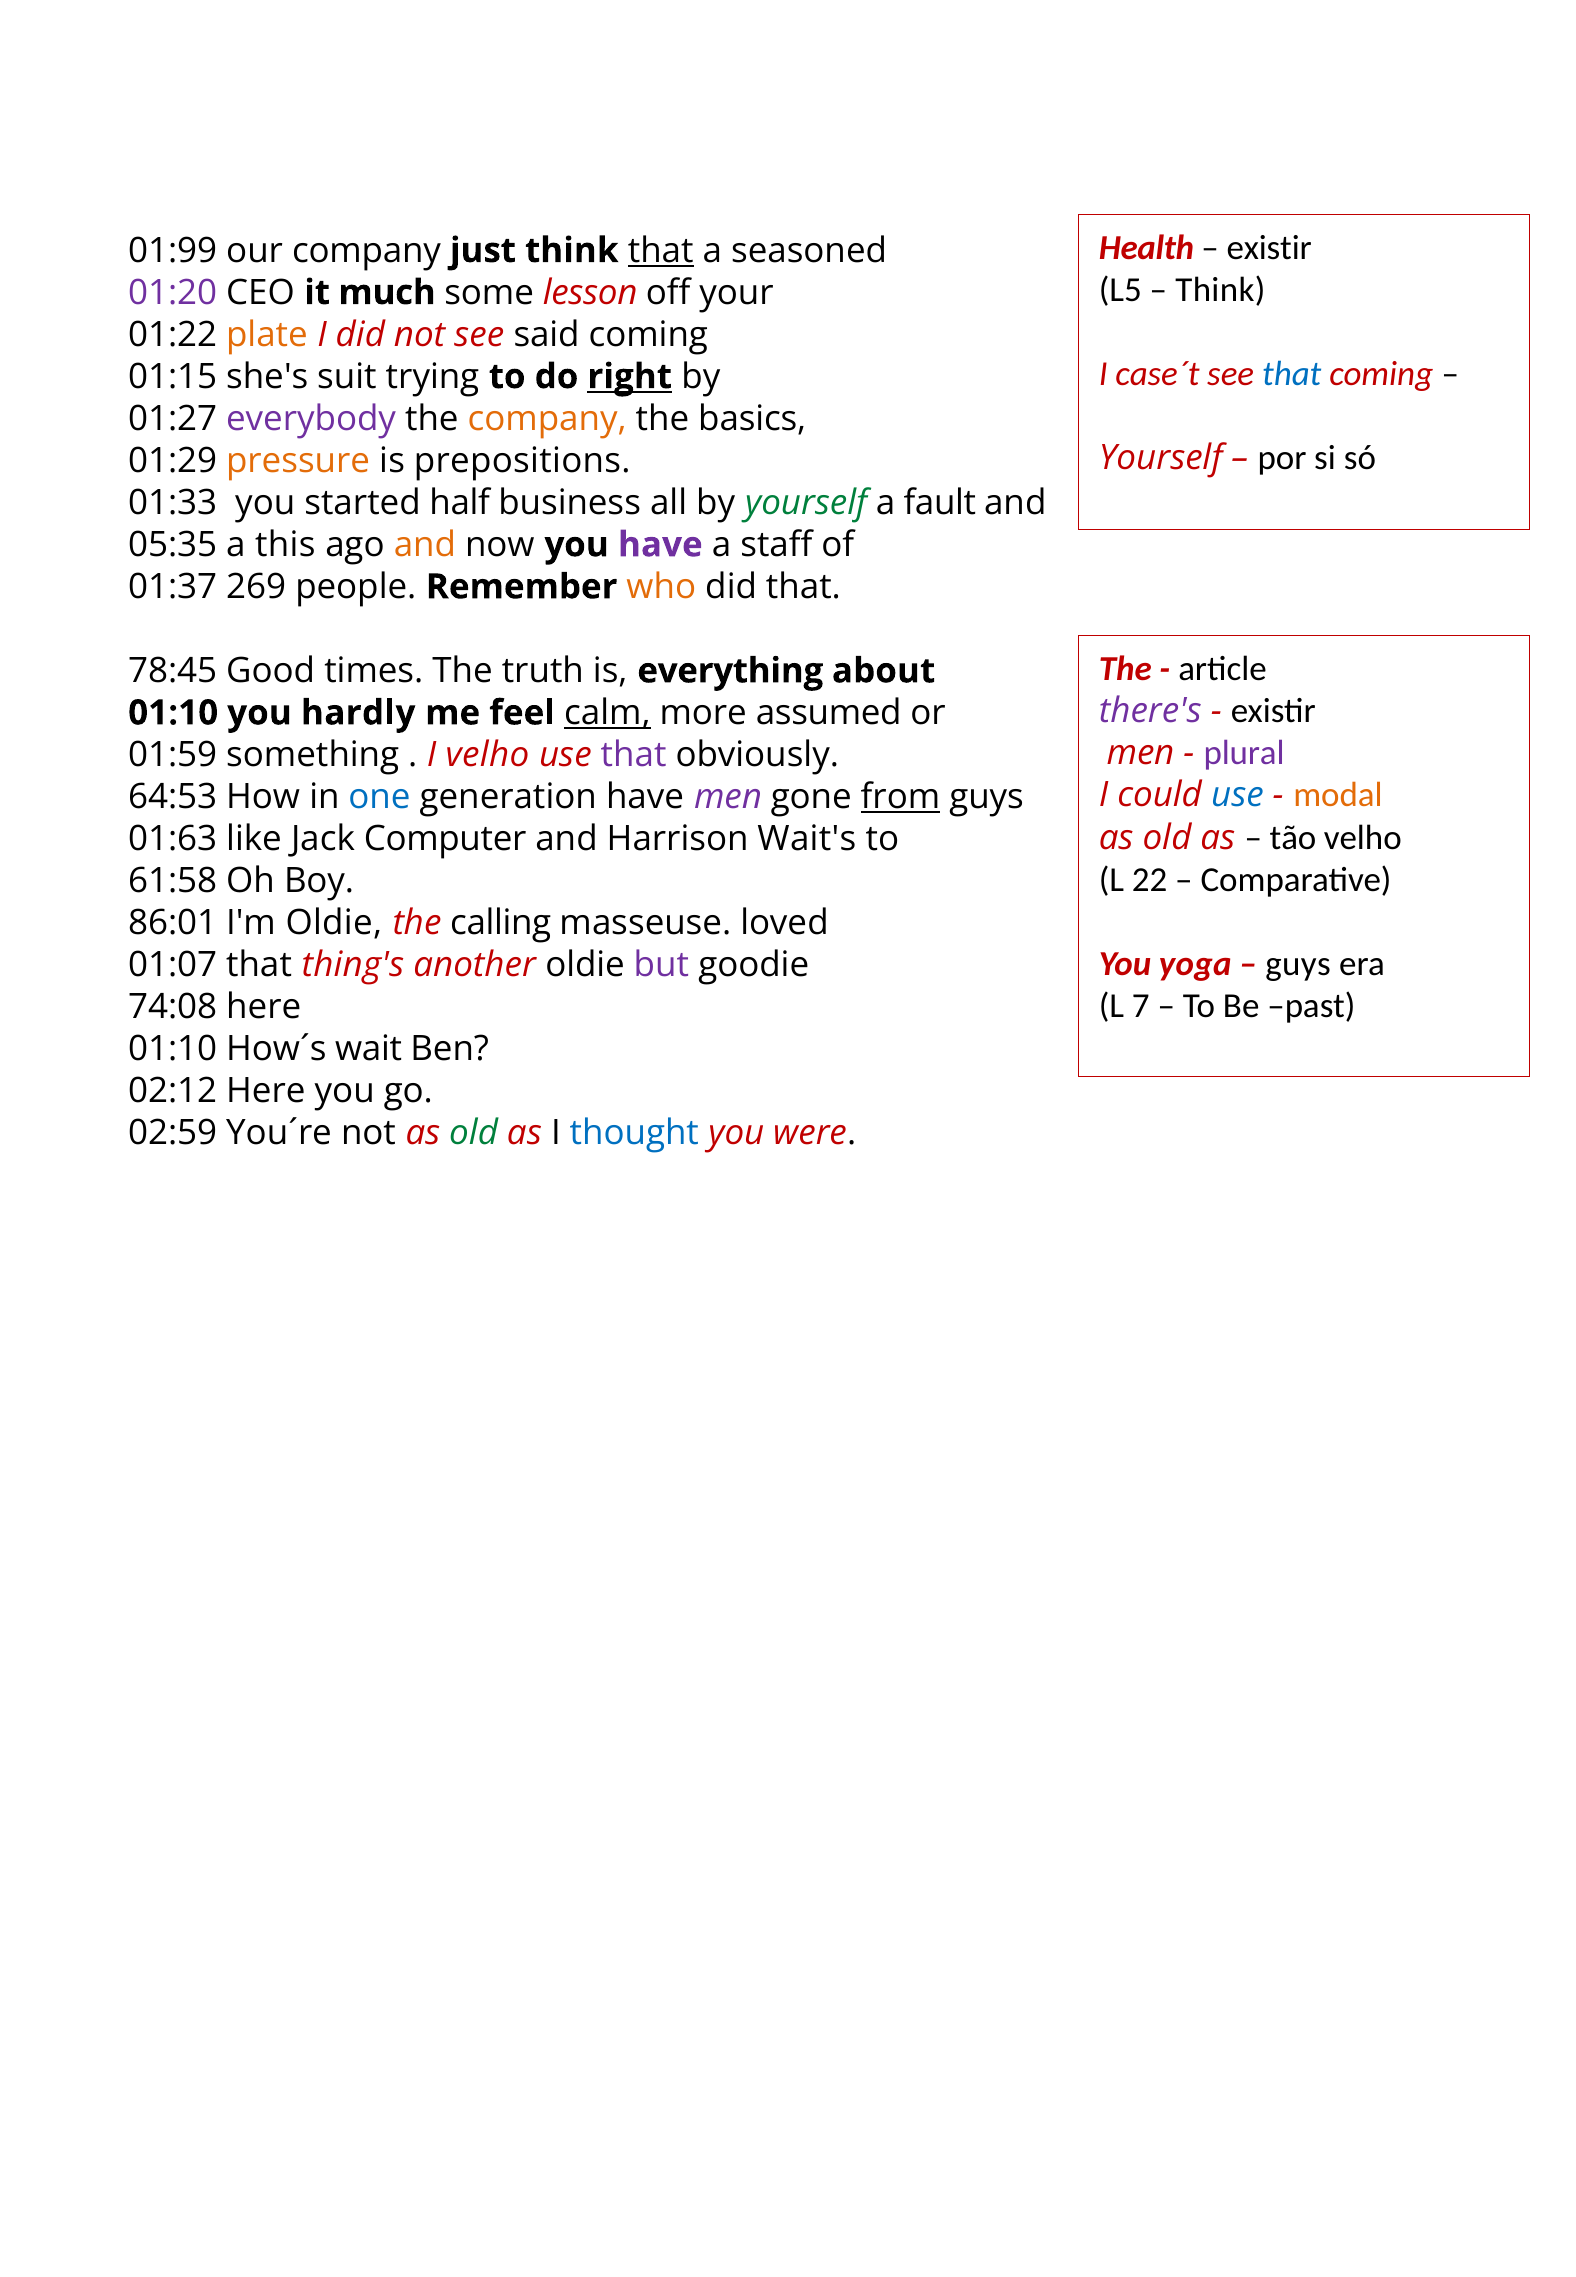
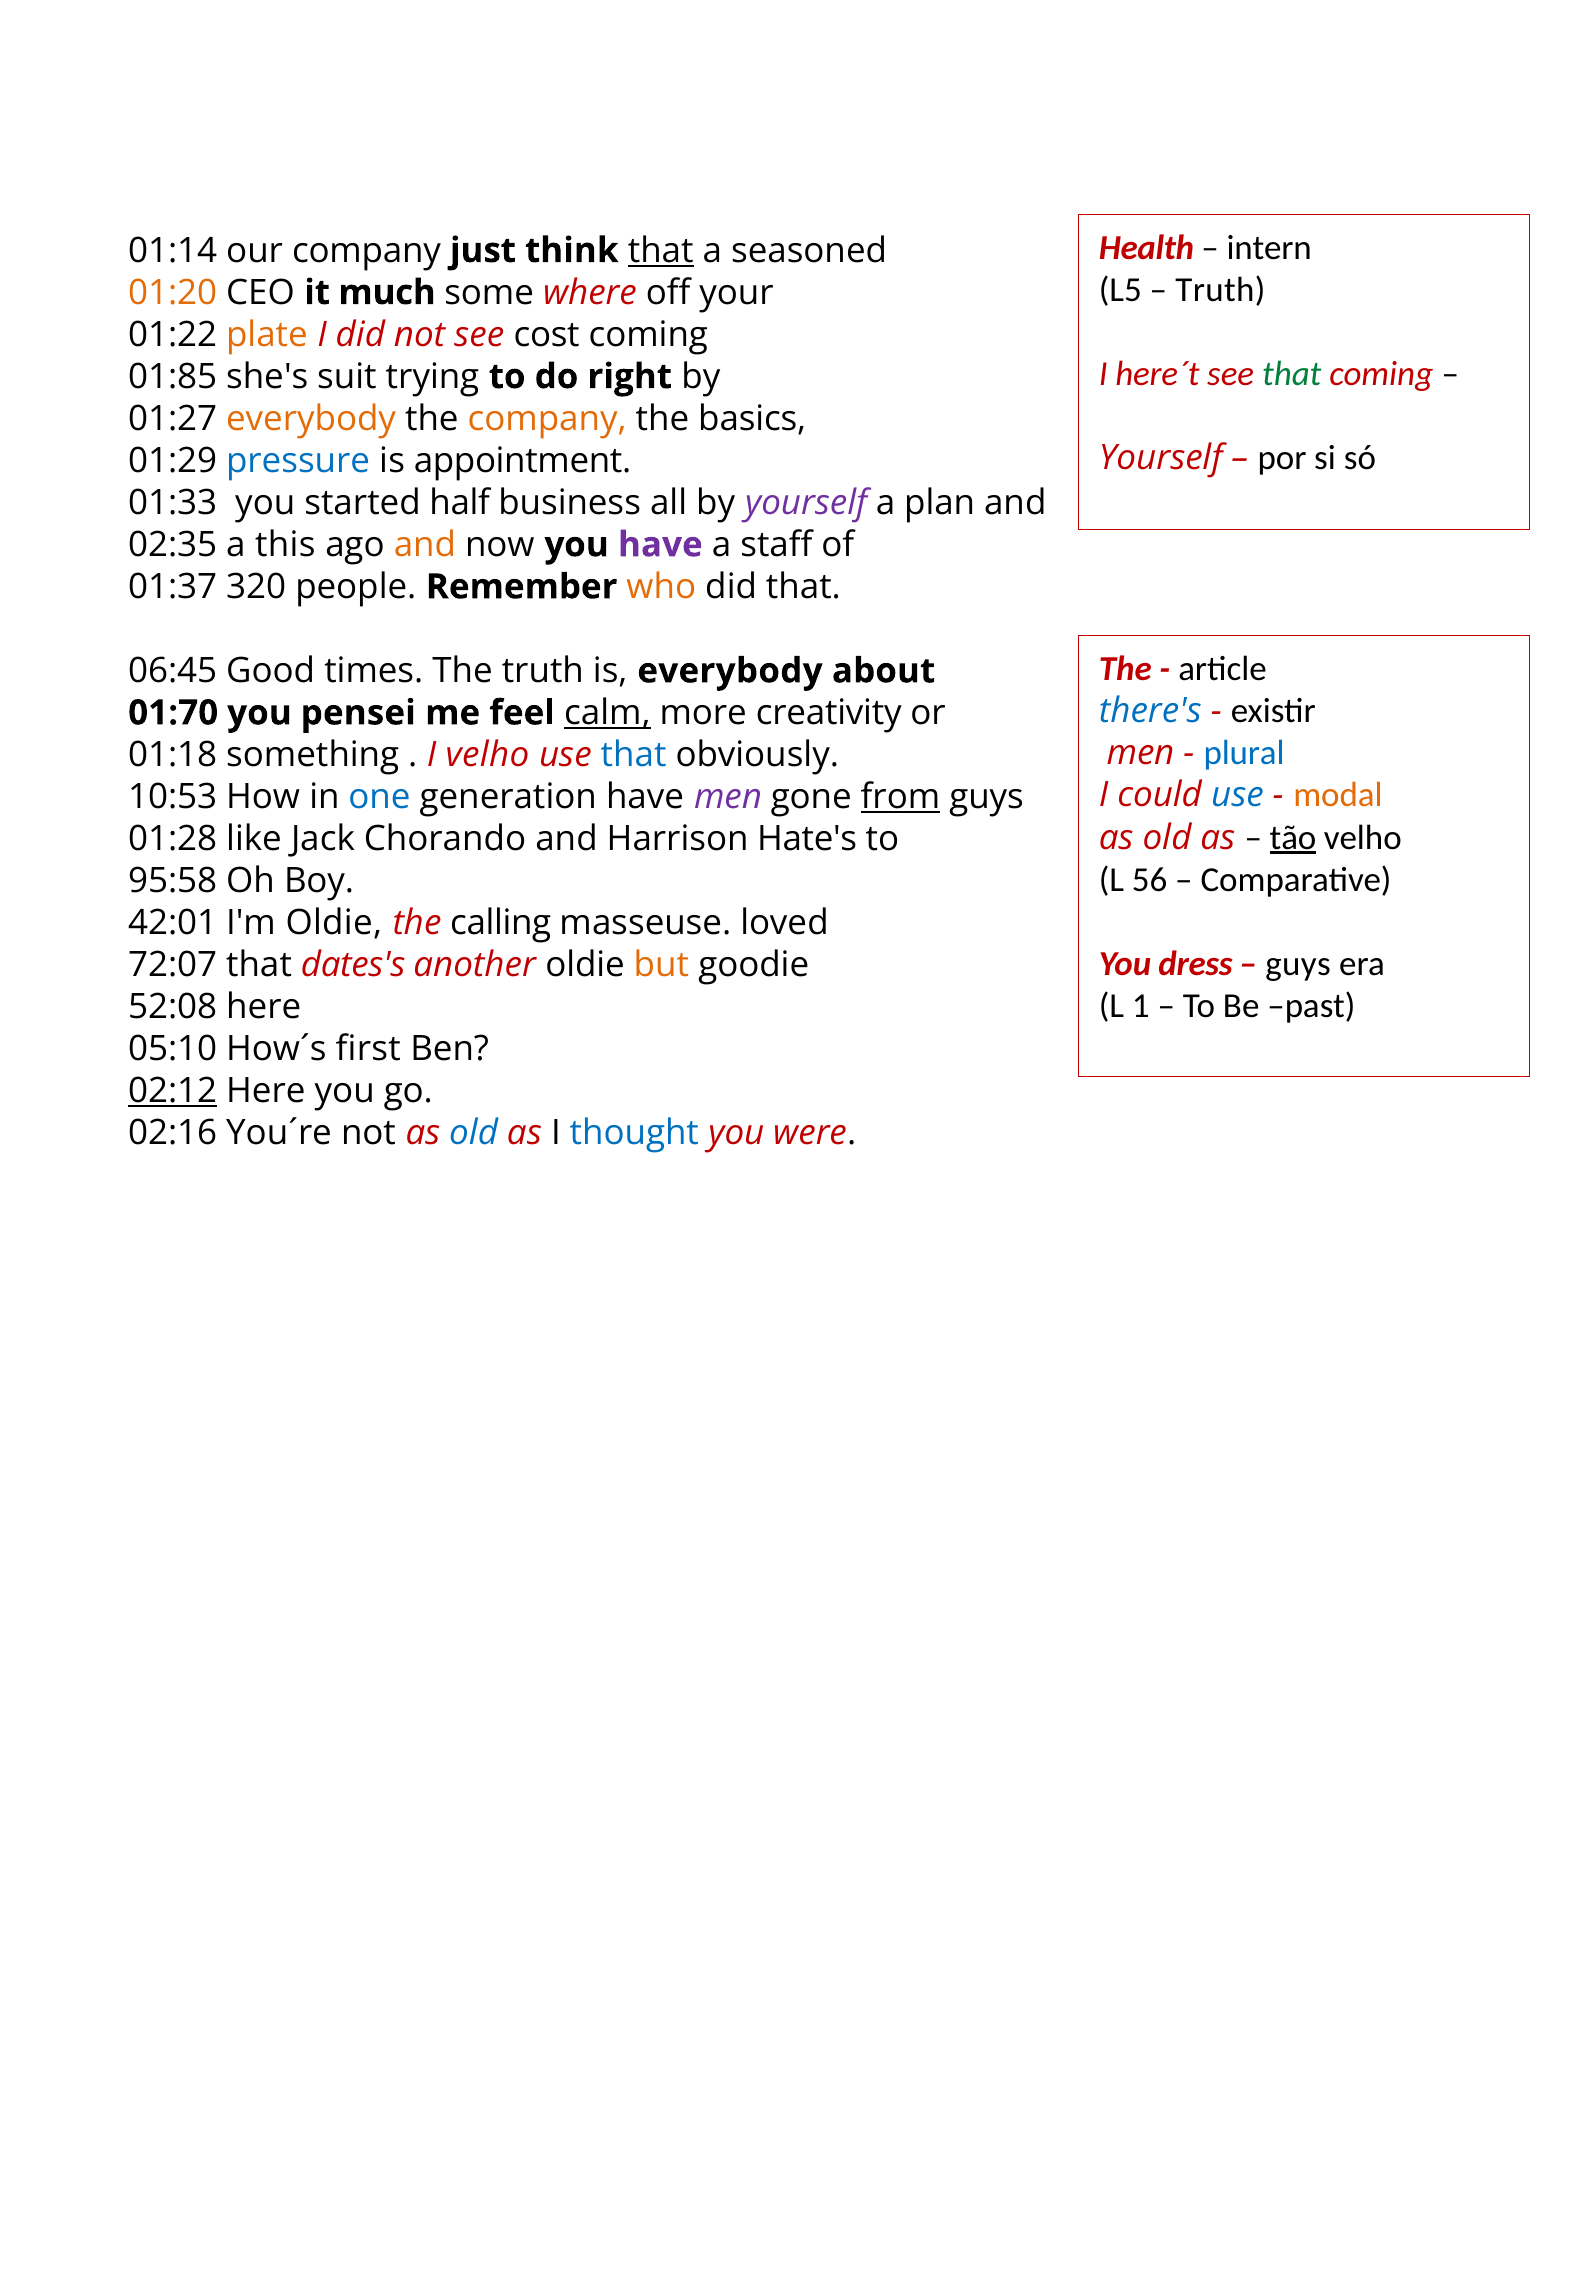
existir at (1269, 248): existir -> intern
01:99: 01:99 -> 01:14
Think at (1220, 290): Think -> Truth
01:20 colour: purple -> orange
lesson: lesson -> where
said: said -> cost
case´t: case´t -> here´t
that at (1292, 374) colour: blue -> green
01:15: 01:15 -> 01:85
right underline: present -> none
everybody at (311, 419) colour: purple -> orange
pressure colour: orange -> blue
prepositions: prepositions -> appointment
yourself at (806, 503) colour: green -> purple
fault: fault -> plan
05:35: 05:35 -> 02:35
269: 269 -> 320
78:45: 78:45 -> 06:45
is everything: everything -> everybody
01:10 at (173, 713): 01:10 -> 01:70
hardly: hardly -> pensei
assumed: assumed -> creativity
there's colour: purple -> blue
plural colour: purple -> blue
01:59: 01:59 -> 01:18
that at (634, 755) colour: purple -> blue
64:53: 64:53 -> 10:53
tão underline: none -> present
01:63: 01:63 -> 01:28
Computer: Computer -> Chorando
Wait's: Wait's -> Hate's
22: 22 -> 56
61:58: 61:58 -> 95:58
86:01: 86:01 -> 42:01
yoga: yoga -> dress
01:07: 01:07 -> 72:07
thing's: thing's -> dates's
but colour: purple -> orange
7: 7 -> 1
74:08: 74:08 -> 52:08
01:10 at (173, 1049): 01:10 -> 05:10
wait: wait -> first
02:12 underline: none -> present
02:59: 02:59 -> 02:16
old at (474, 1133) colour: green -> blue
